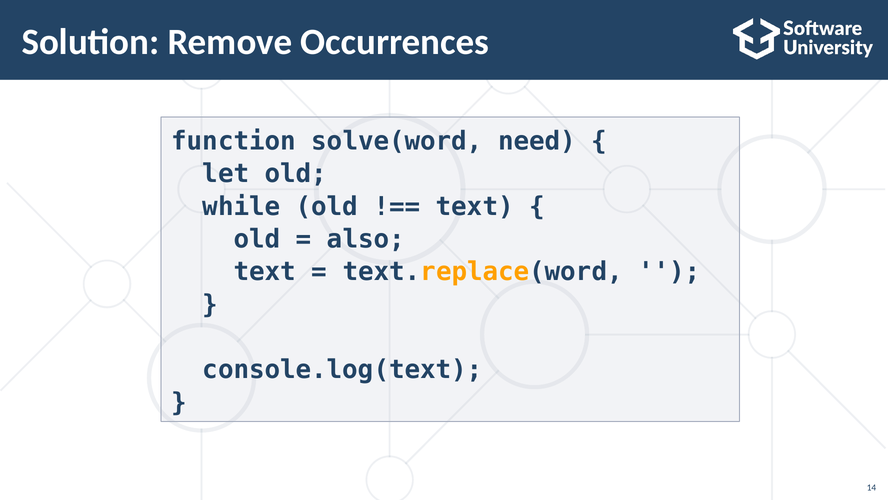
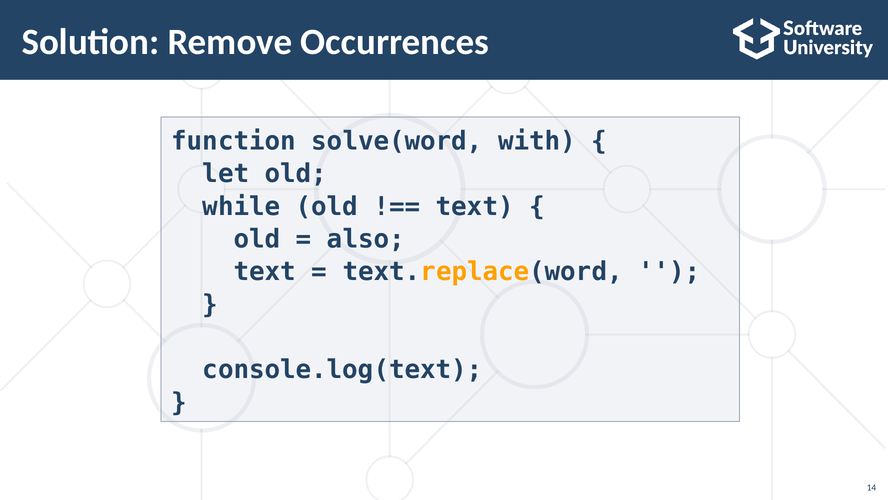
need: need -> with
